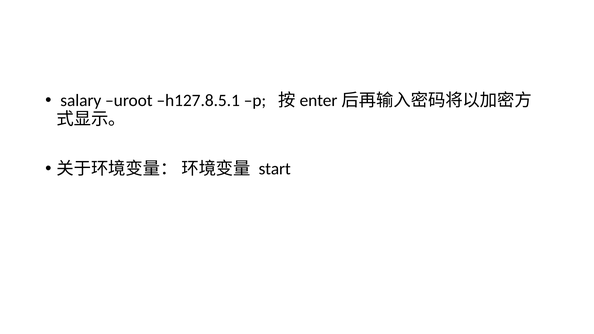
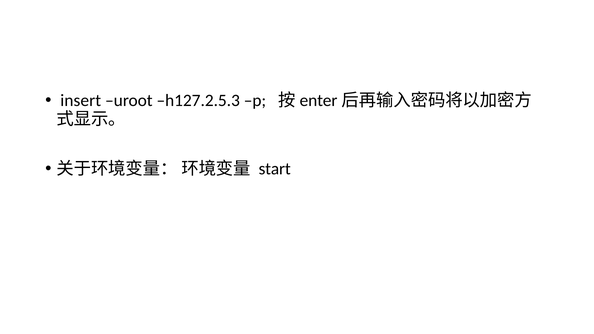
salary: salary -> insert
h127.8.5.1: h127.8.5.1 -> h127.2.5.3
